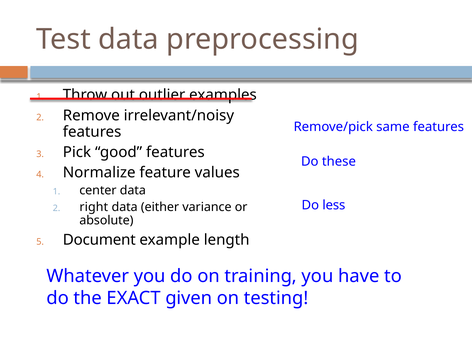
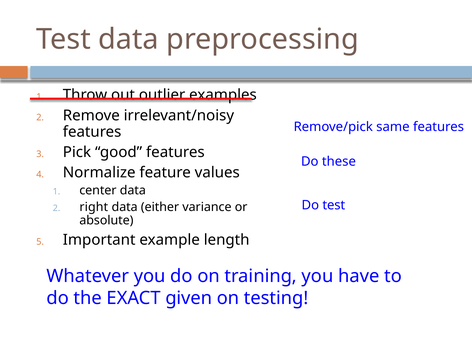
Do less: less -> test
Document: Document -> Important
